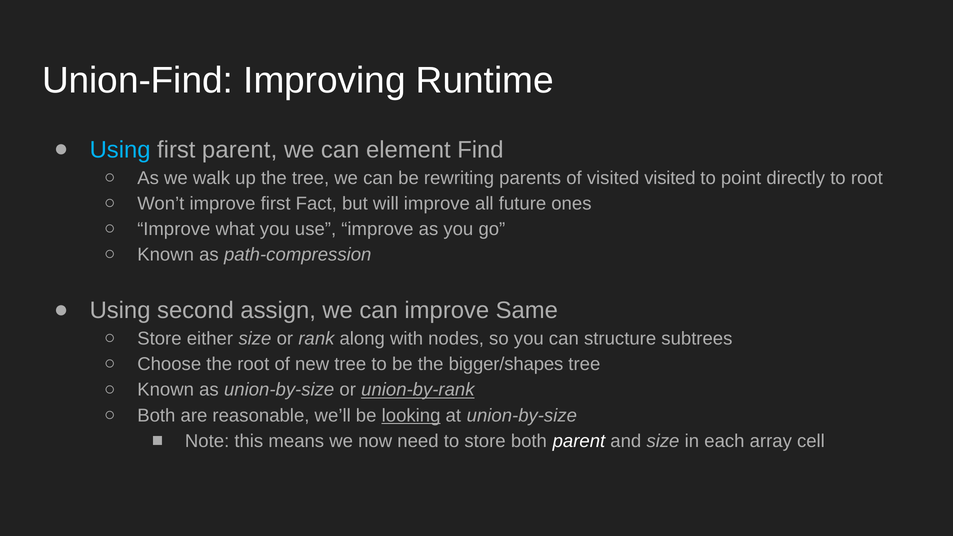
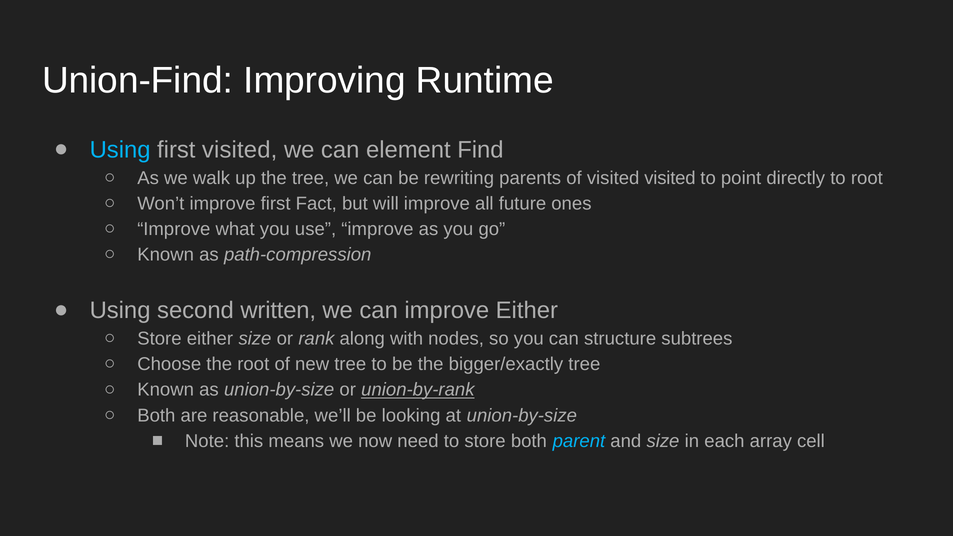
first parent: parent -> visited
assign: assign -> written
improve Same: Same -> Either
bigger/shapes: bigger/shapes -> bigger/exactly
looking underline: present -> none
parent at (579, 441) colour: white -> light blue
